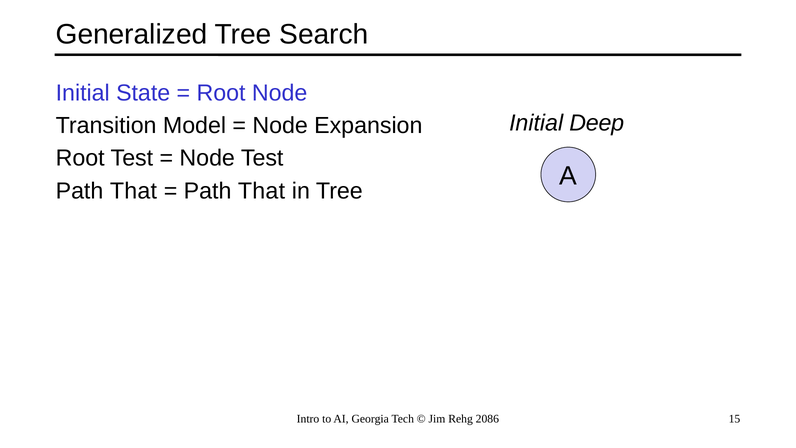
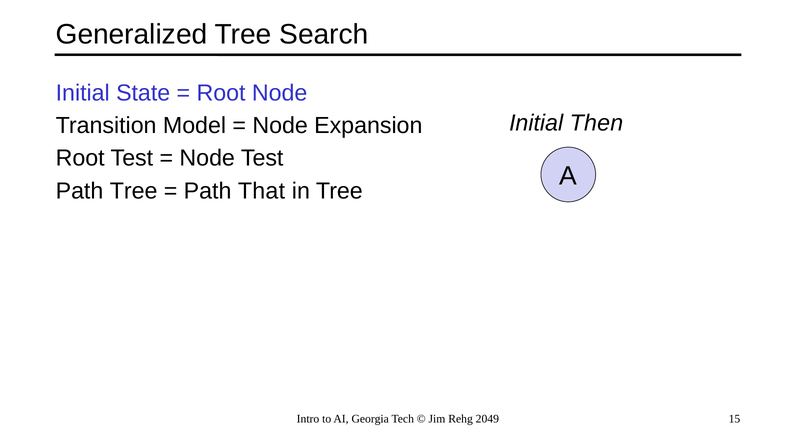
Deep: Deep -> Then
That at (133, 191): That -> Tree
2086: 2086 -> 2049
